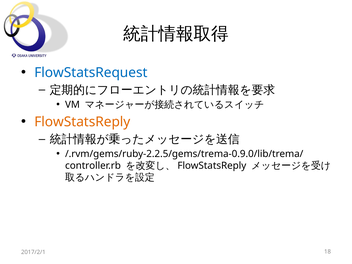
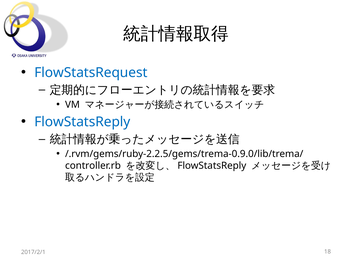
FlowStatsReply colour: orange -> blue
